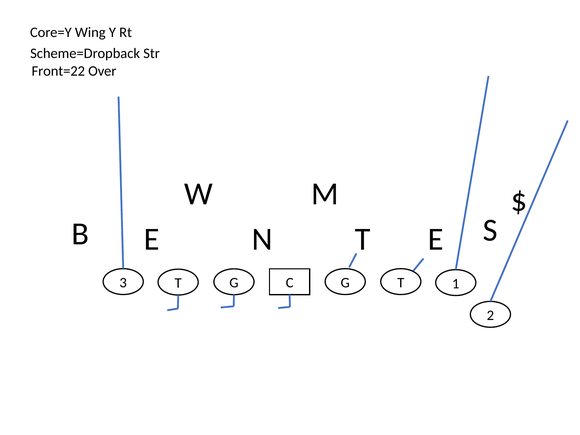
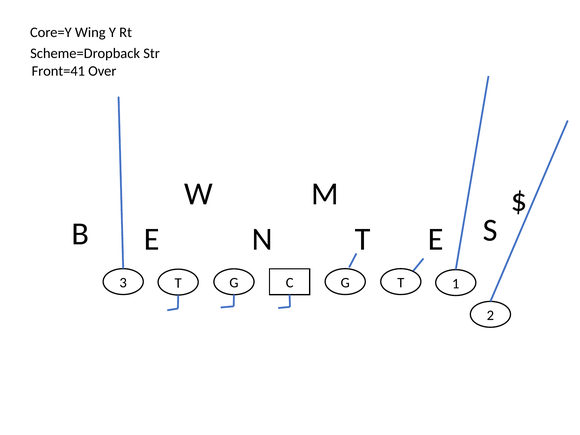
Front=22: Front=22 -> Front=41
